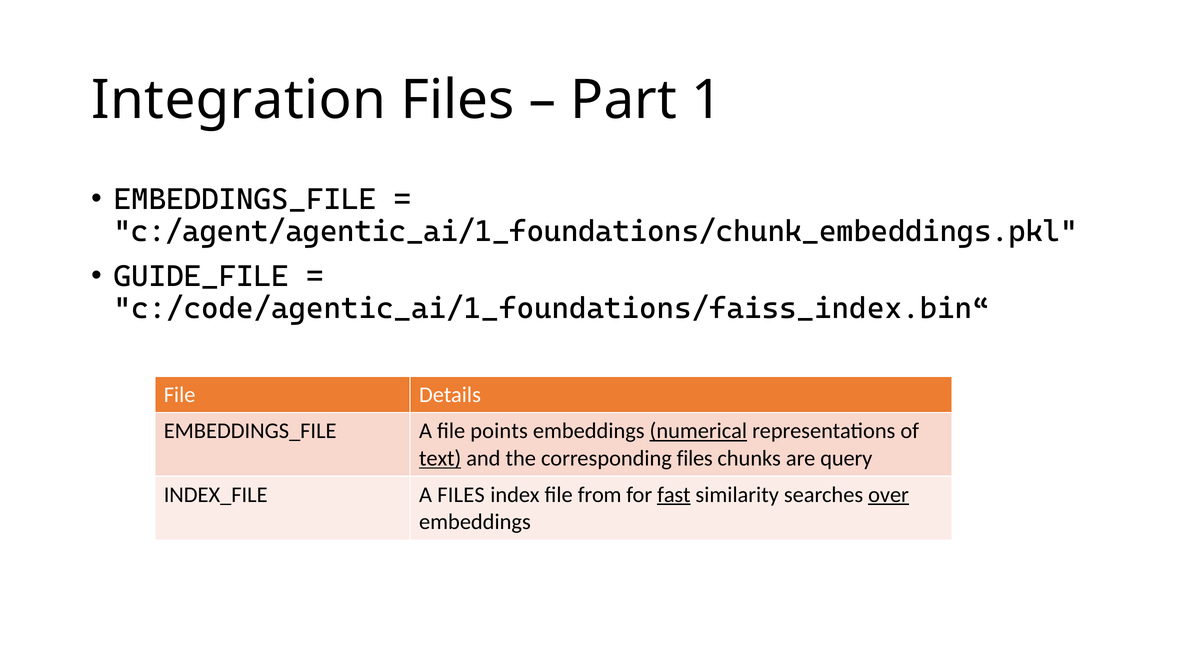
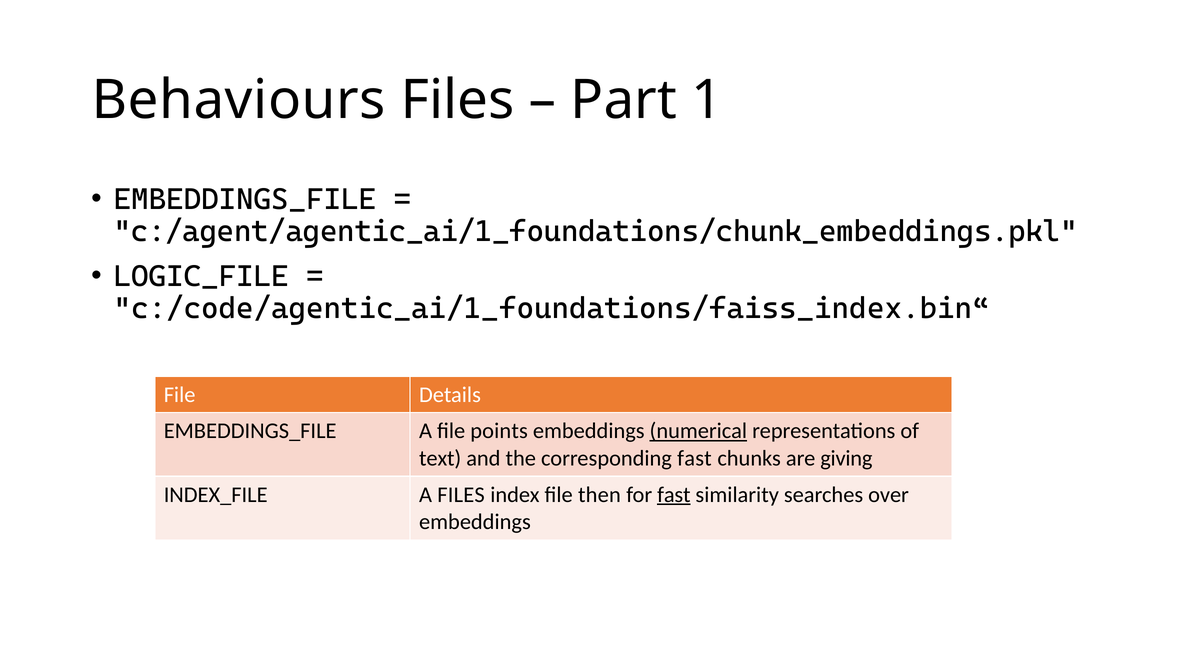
Integration: Integration -> Behaviours
GUIDE_FILE: GUIDE_FILE -> LOGIC_FILE
text underline: present -> none
corresponding files: files -> fast
query: query -> giving
from: from -> then
over underline: present -> none
